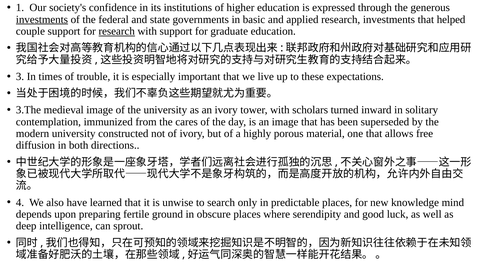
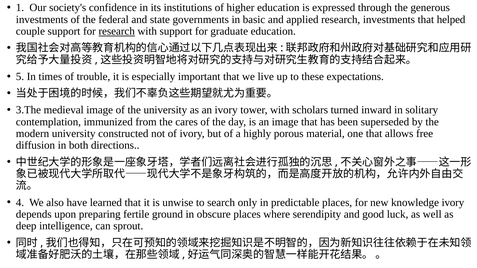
investments at (42, 19) underline: present -> none
3: 3 -> 5
knowledge mind: mind -> ivory
